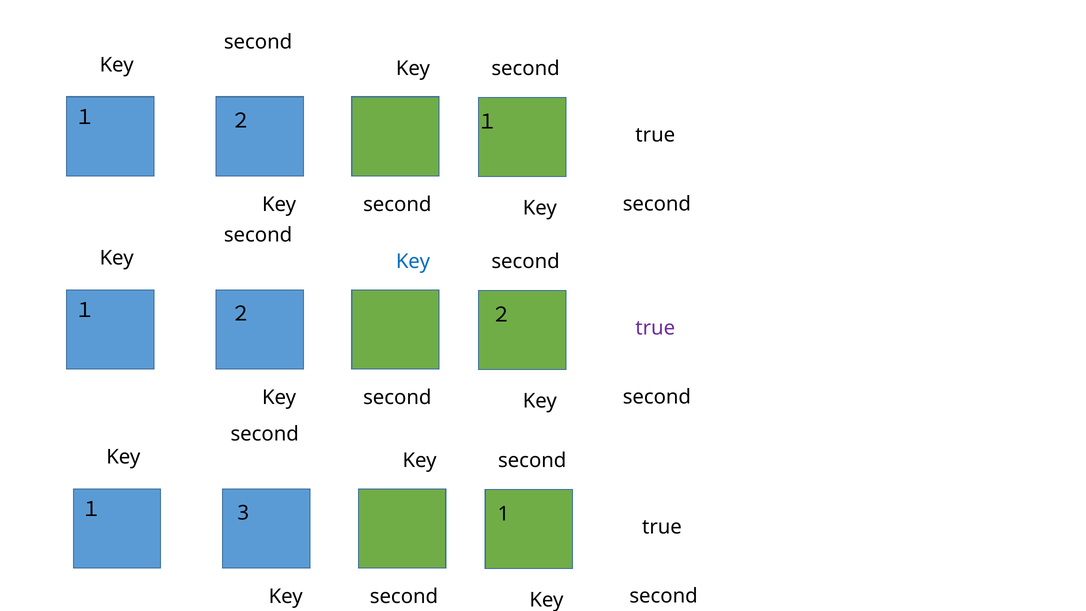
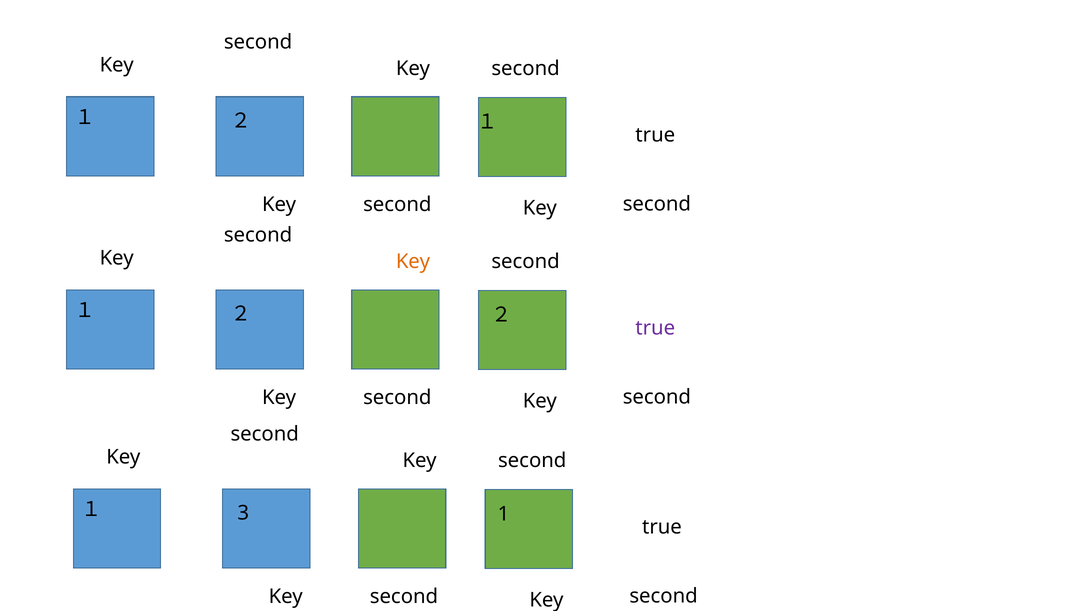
Key at (413, 261) colour: blue -> orange
